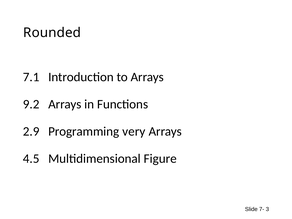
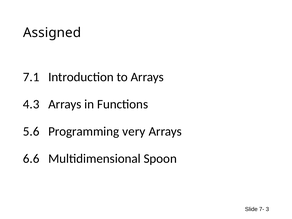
Rounded: Rounded -> Assigned
9.2: 9.2 -> 4.3
2.9: 2.9 -> 5.6
4.5: 4.5 -> 6.6
Figure: Figure -> Spoon
